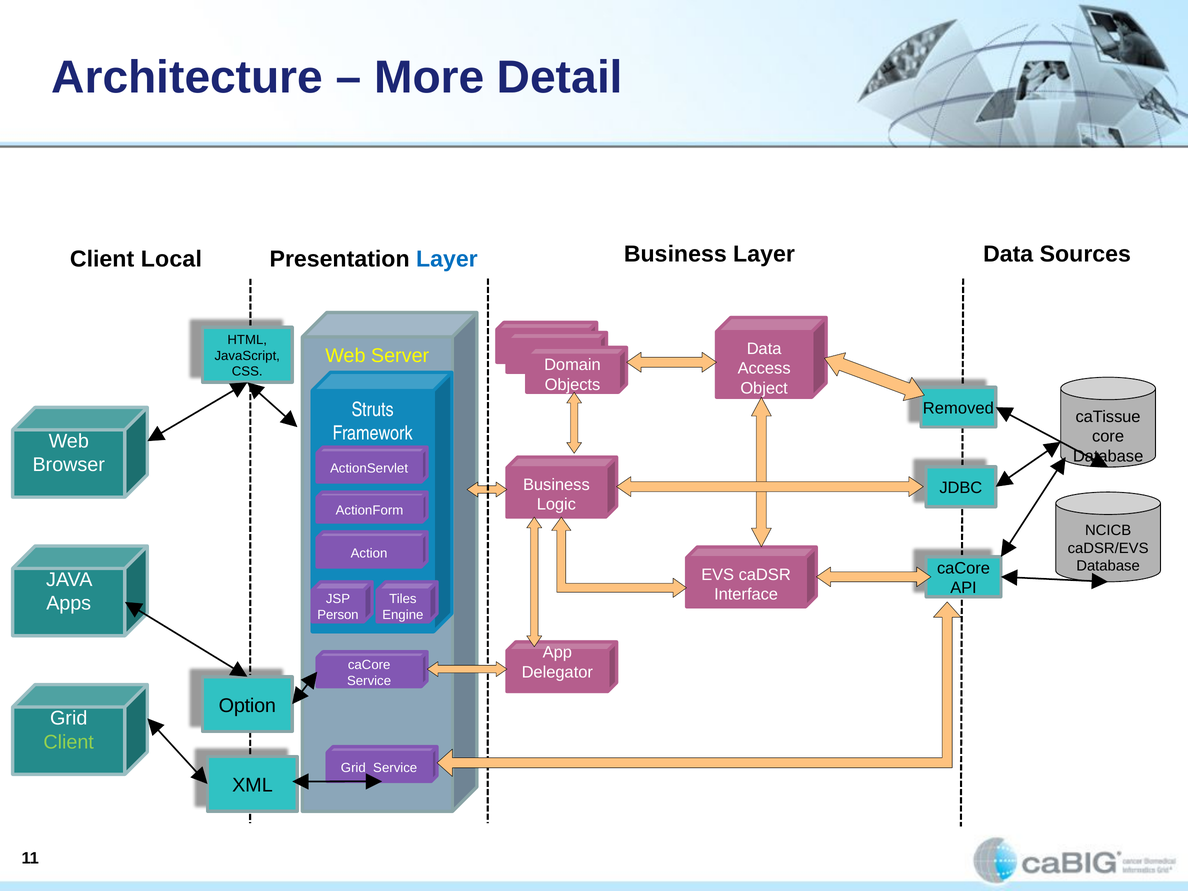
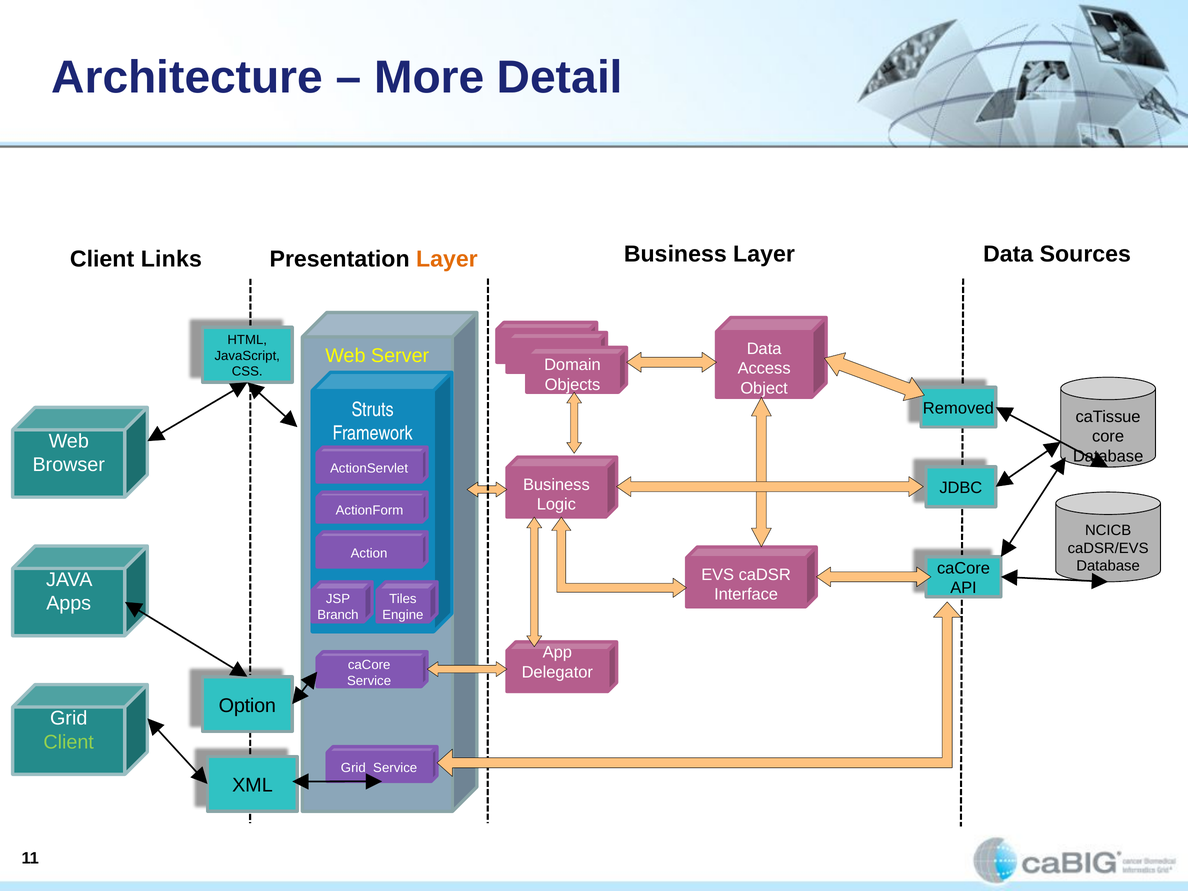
Local: Local -> Links
Layer at (447, 259) colour: blue -> orange
Person: Person -> Branch
